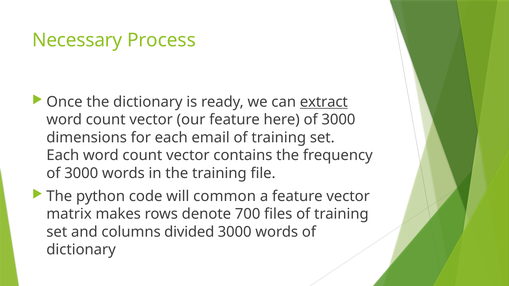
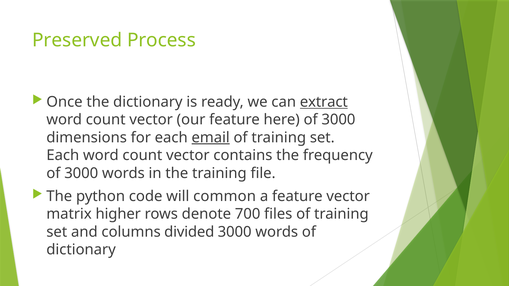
Necessary: Necessary -> Preserved
email underline: none -> present
makes: makes -> higher
